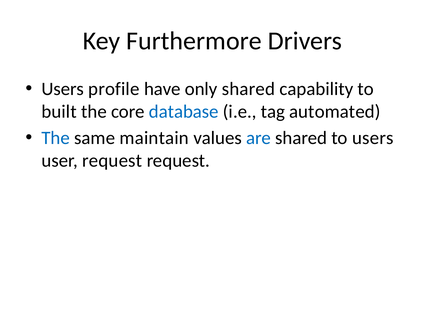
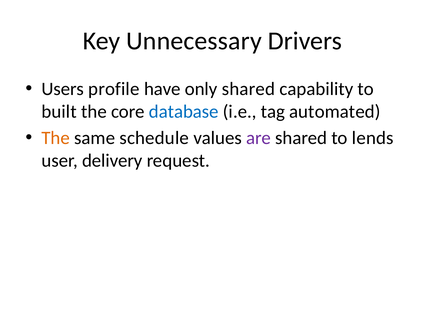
Furthermore: Furthermore -> Unnecessary
The at (56, 138) colour: blue -> orange
maintain: maintain -> schedule
are colour: blue -> purple
to users: users -> lends
user request: request -> delivery
